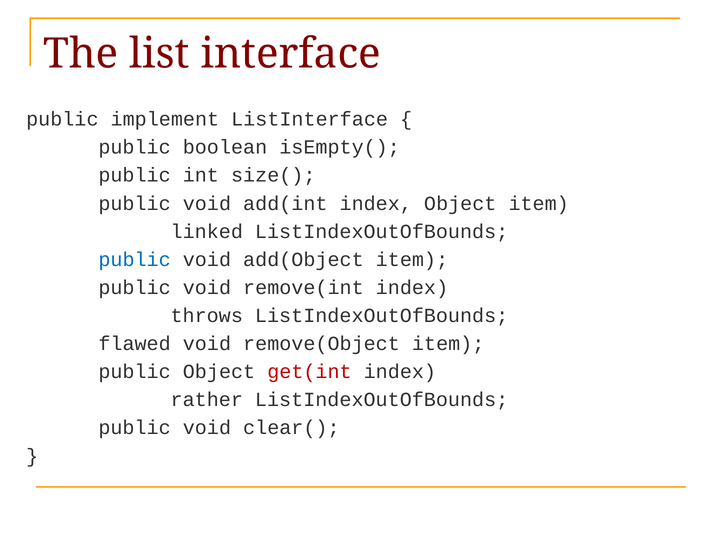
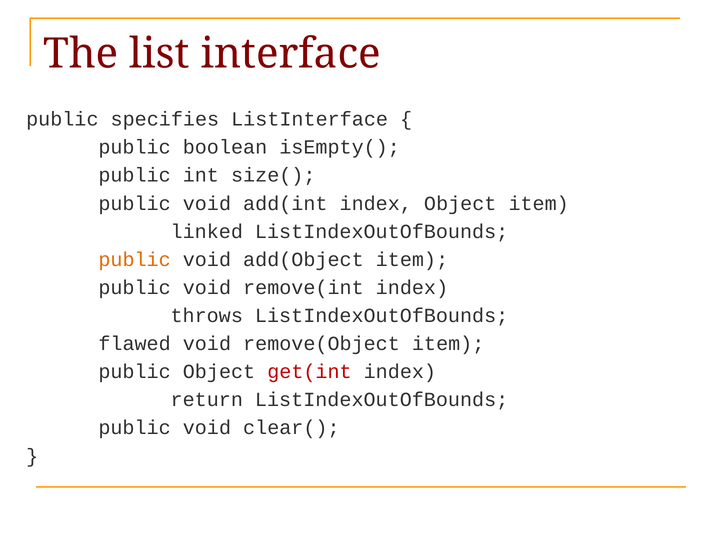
implement: implement -> specifies
public at (135, 260) colour: blue -> orange
rather: rather -> return
